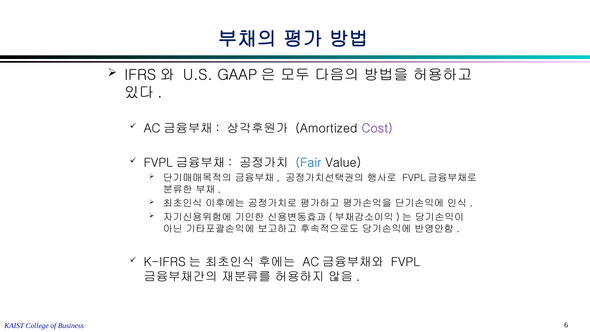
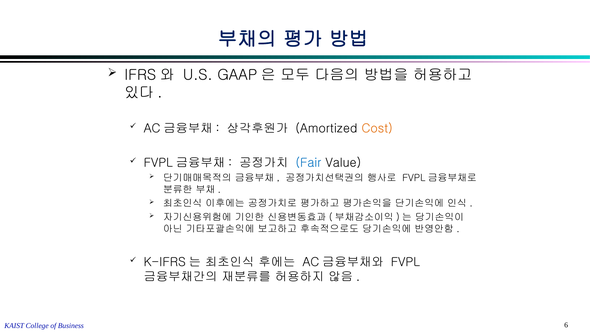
Cost colour: purple -> orange
